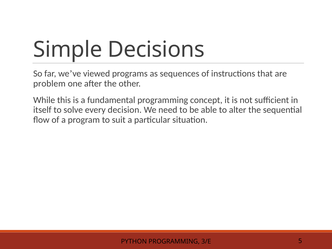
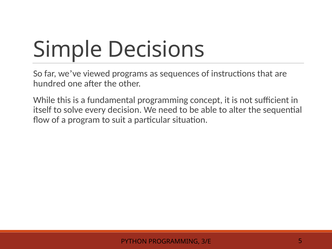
problem: problem -> hundred
